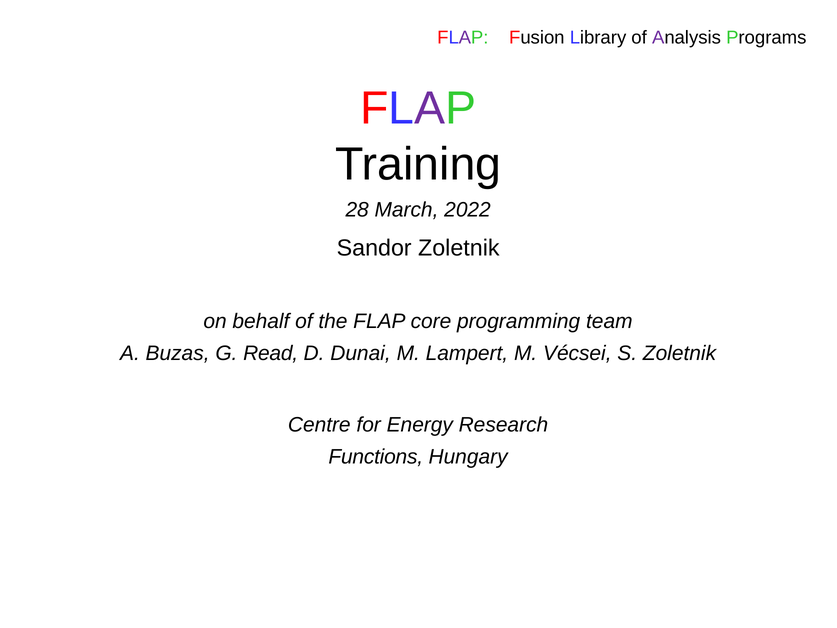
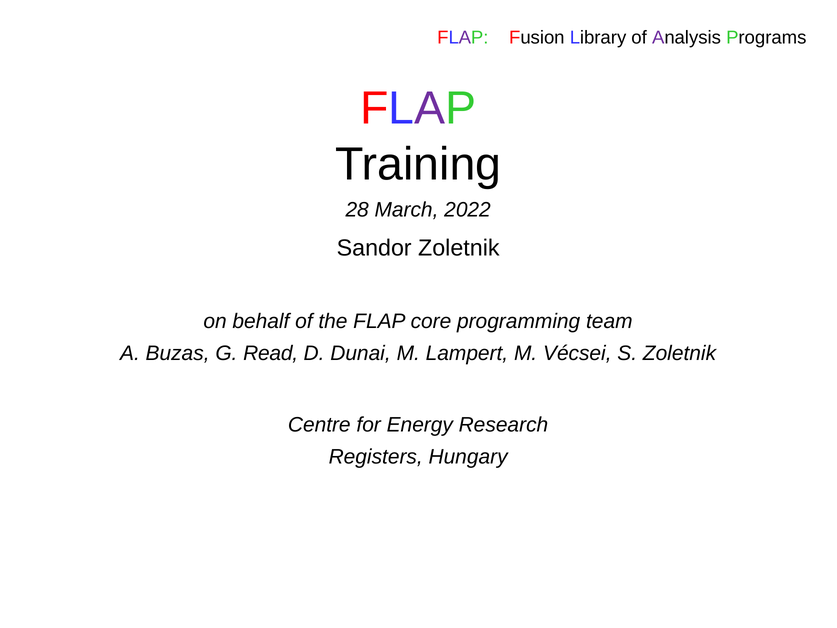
Functions: Functions -> Registers
